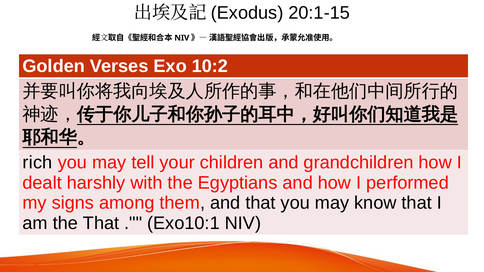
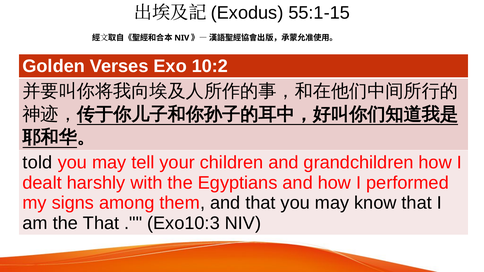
20:1-15: 20:1-15 -> 55:1-15
rich: rich -> told
Exo10:1: Exo10:1 -> Exo10:3
